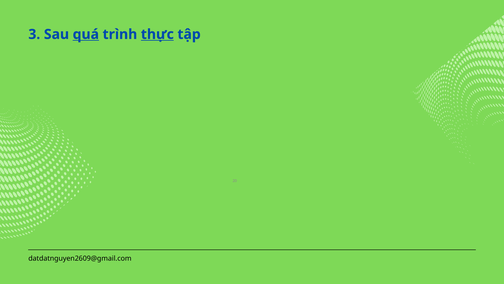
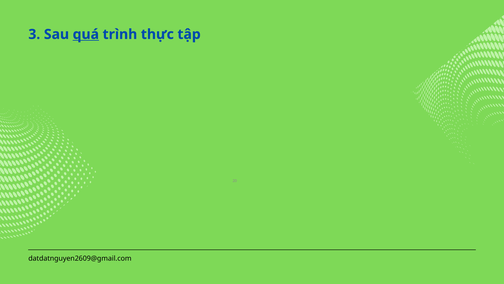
thực underline: present -> none
